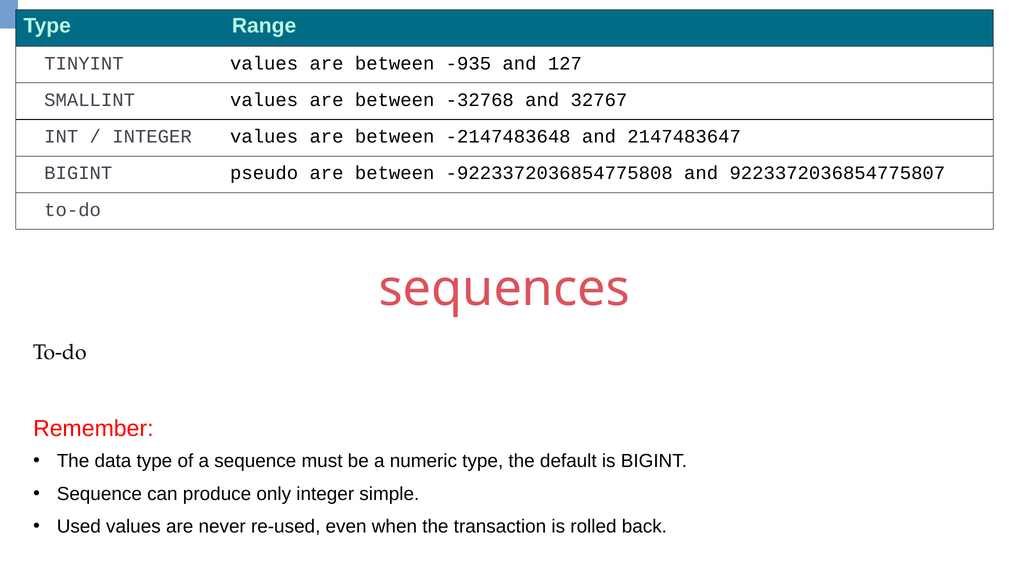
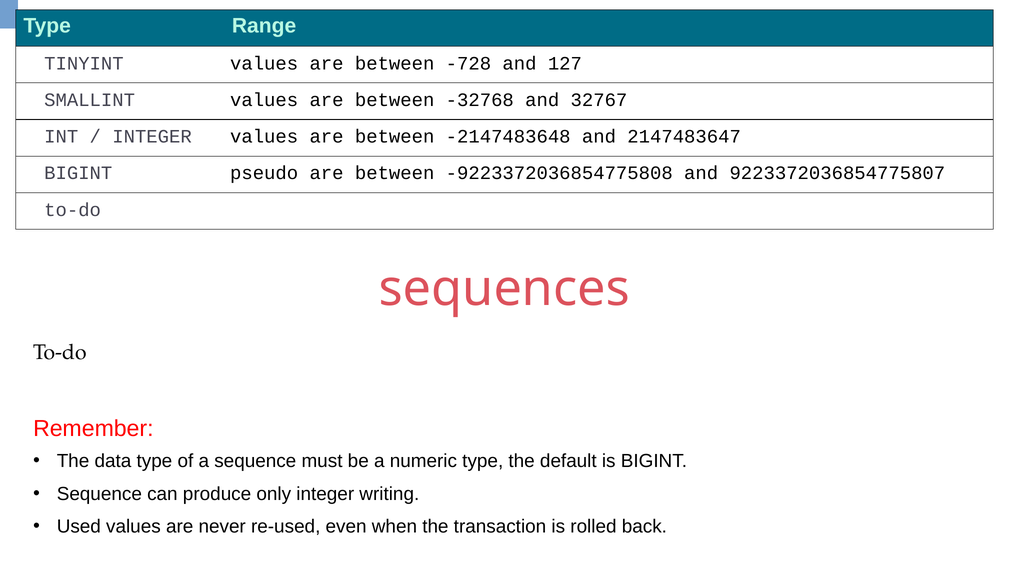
-935: -935 -> -728
simple: simple -> writing
